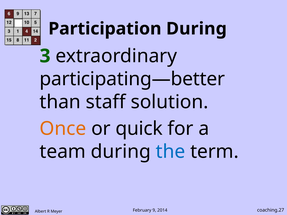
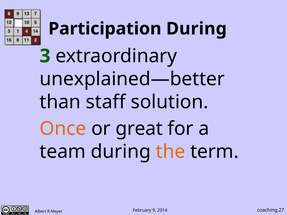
participating—better: participating—better -> unexplained—better
quick: quick -> great
the colour: blue -> orange
